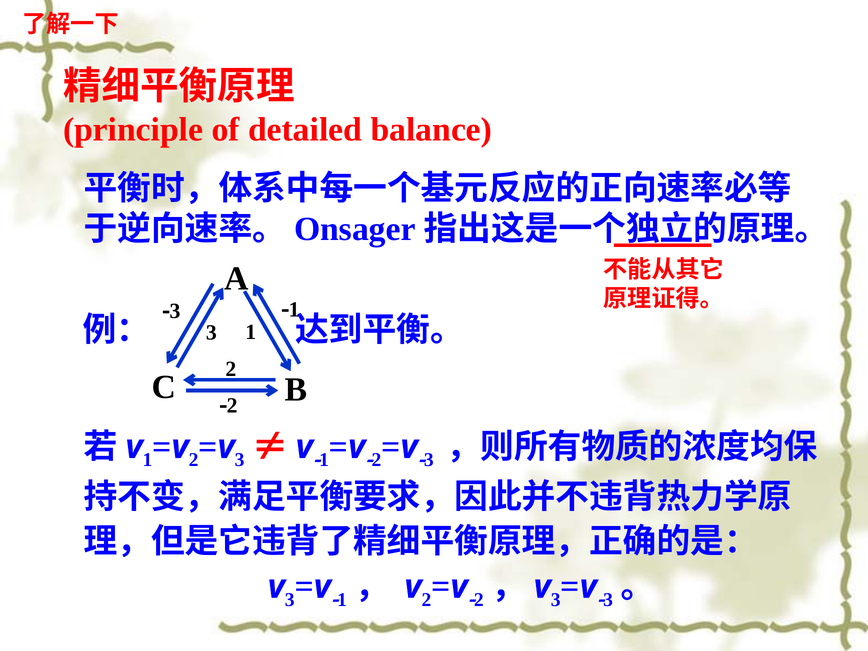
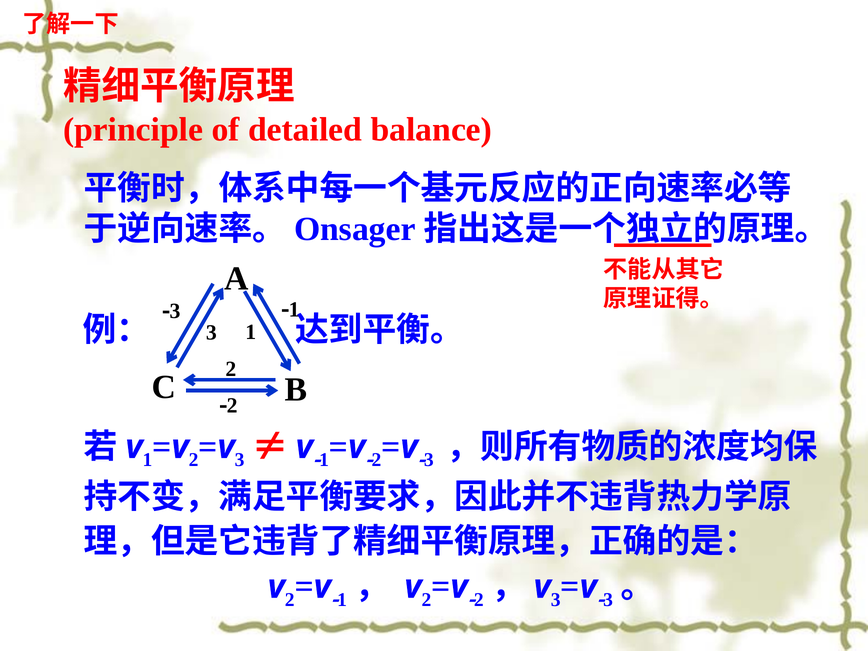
3 at (290, 600): 3 -> 2
